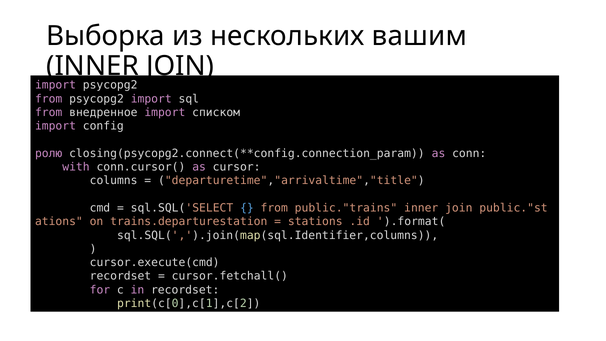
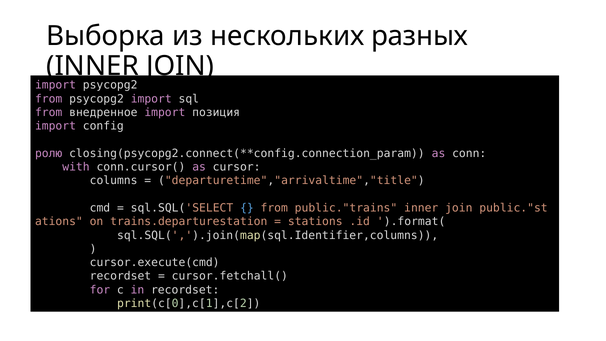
вашим: вашим -> разных
списком: списком -> позиция
